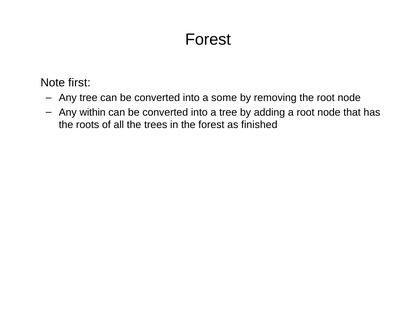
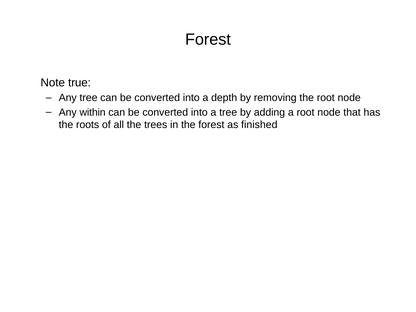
first: first -> true
some: some -> depth
